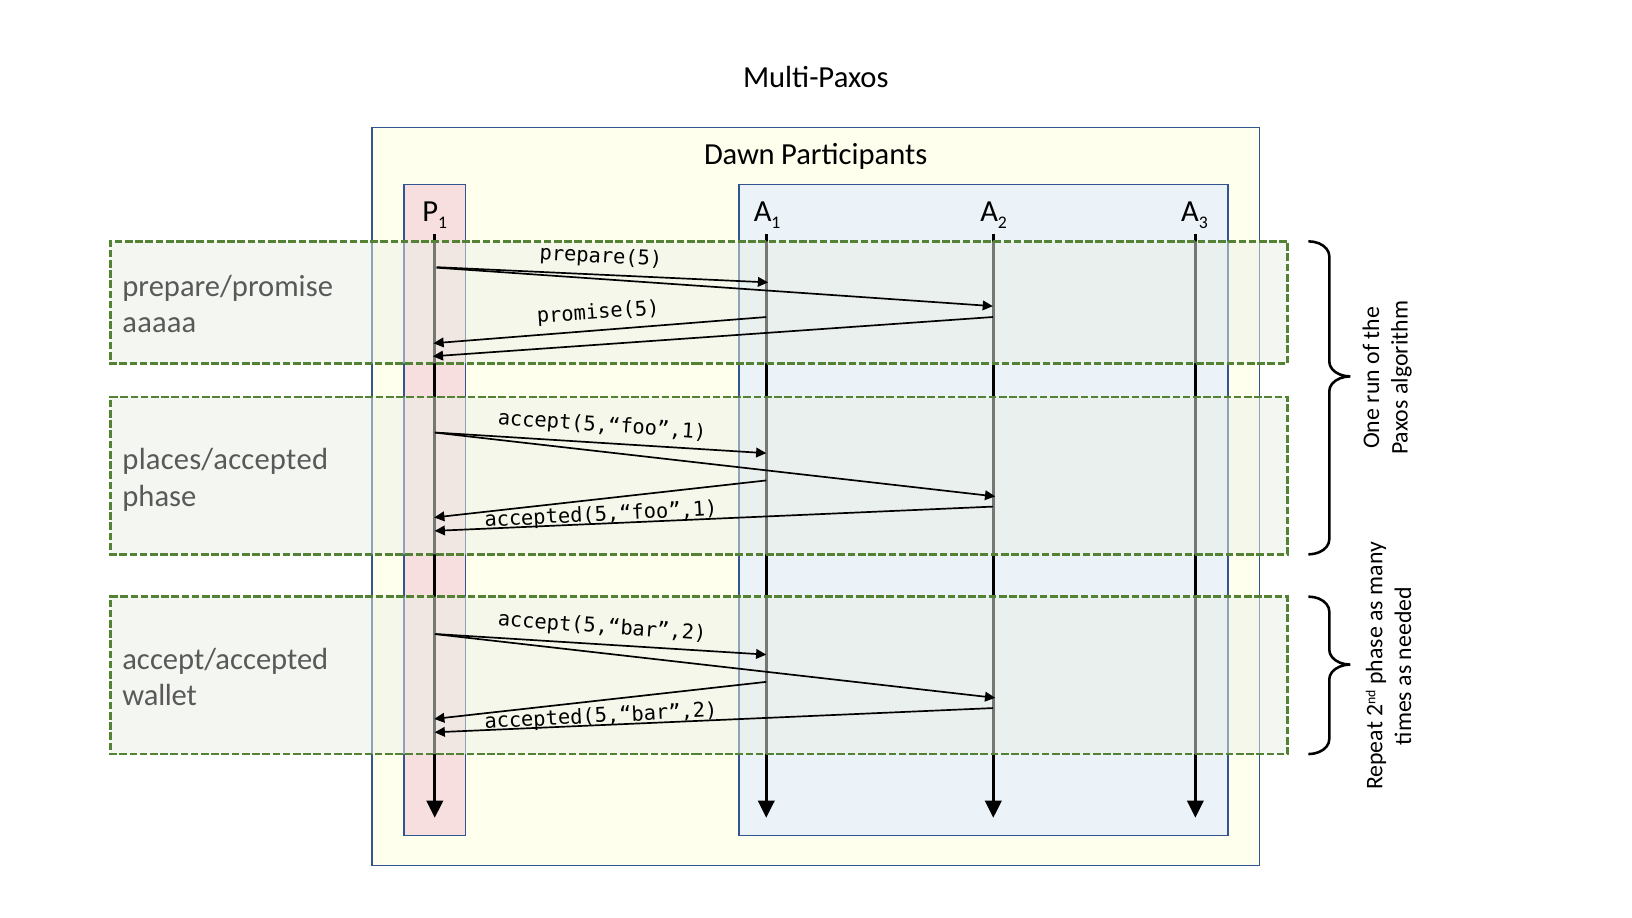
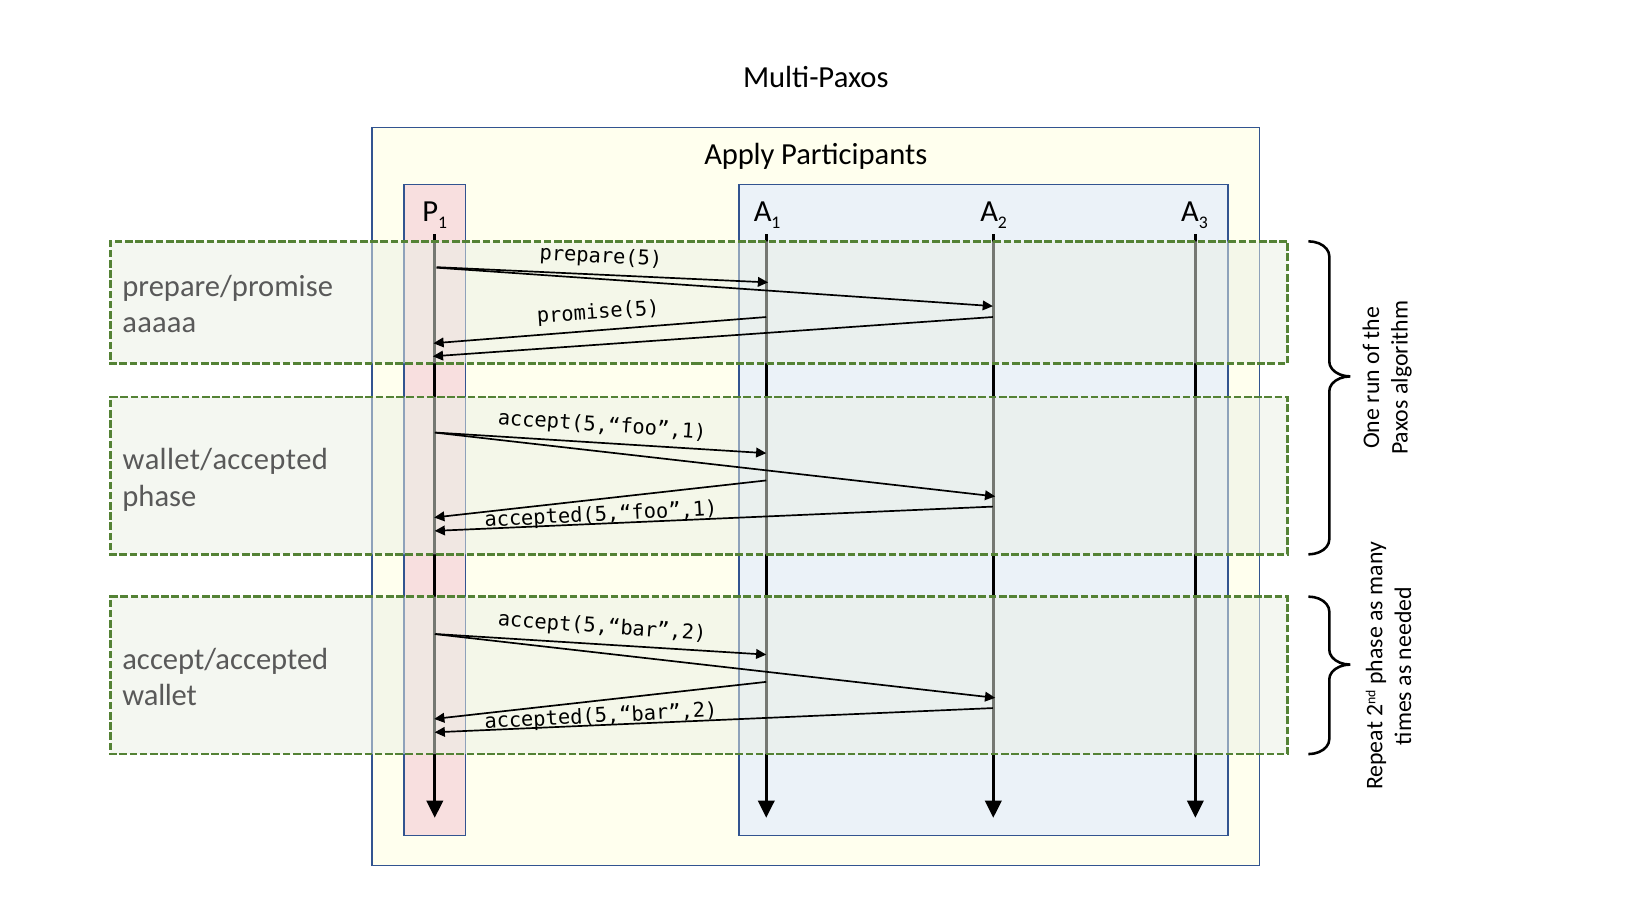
Dawn: Dawn -> Apply
places/accepted: places/accepted -> wallet/accepted
